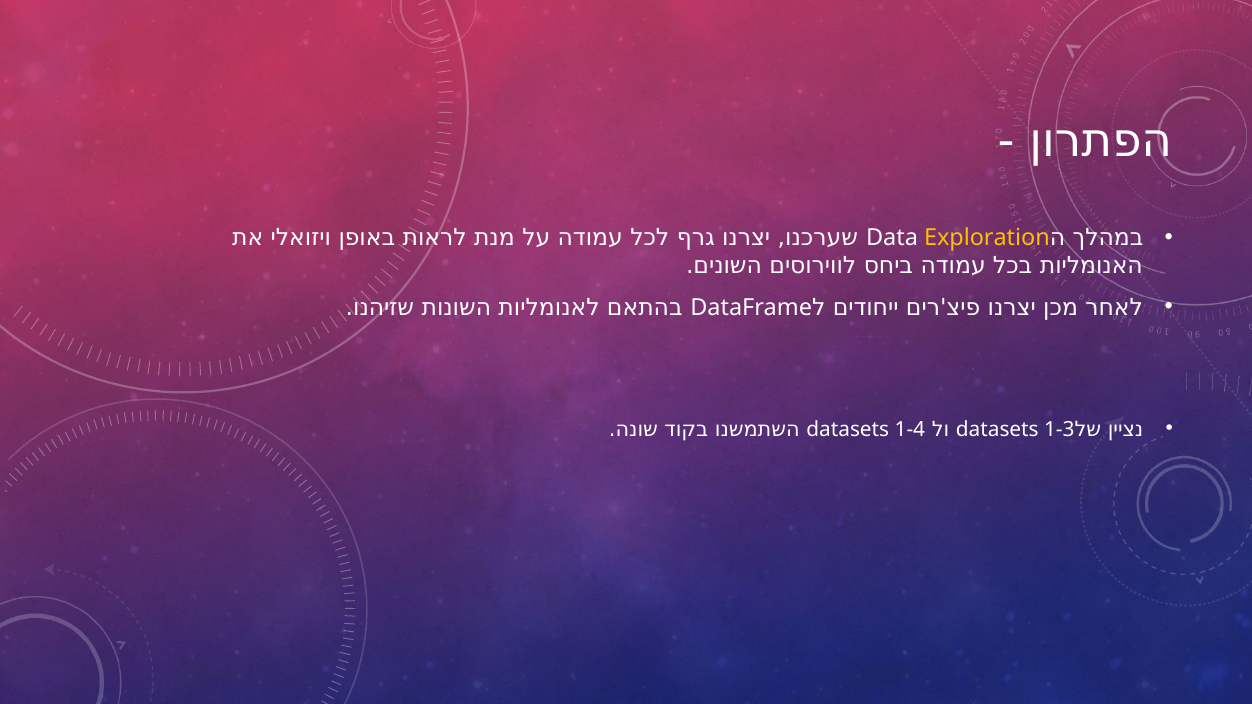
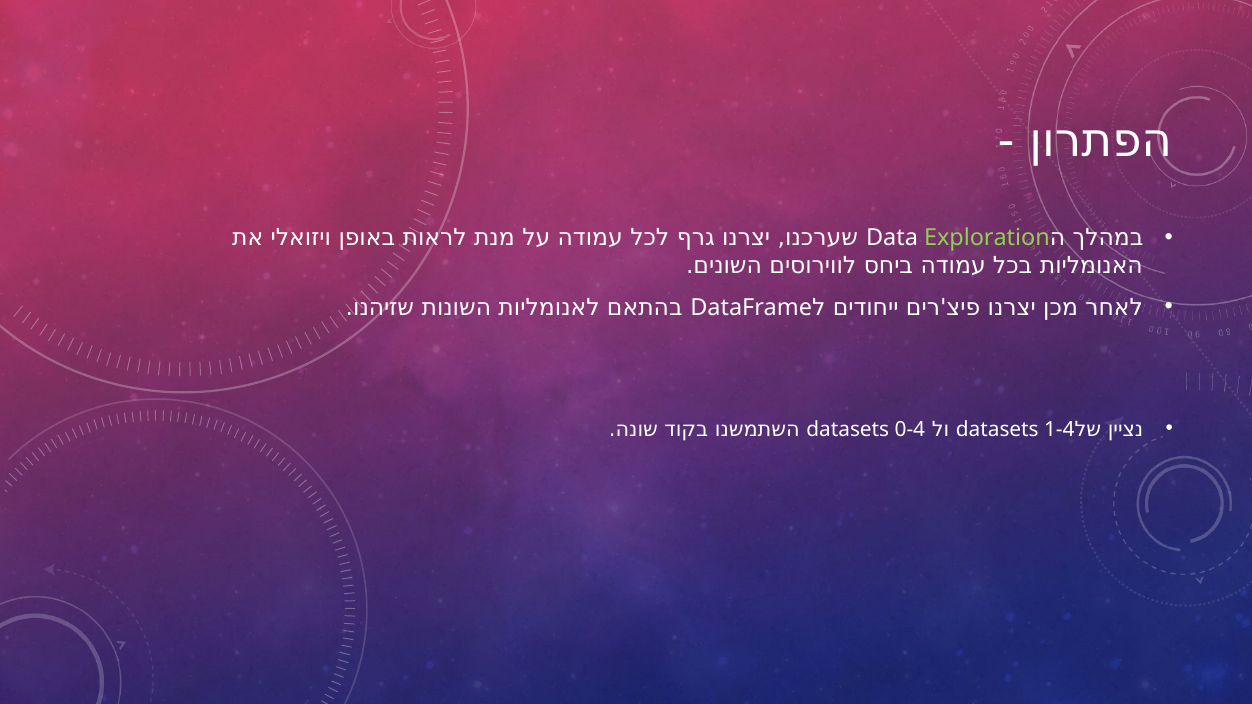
Exploration colour: yellow -> light green
1-4: 1-4 -> 0-4
1-3: 1-3 -> 1-4
